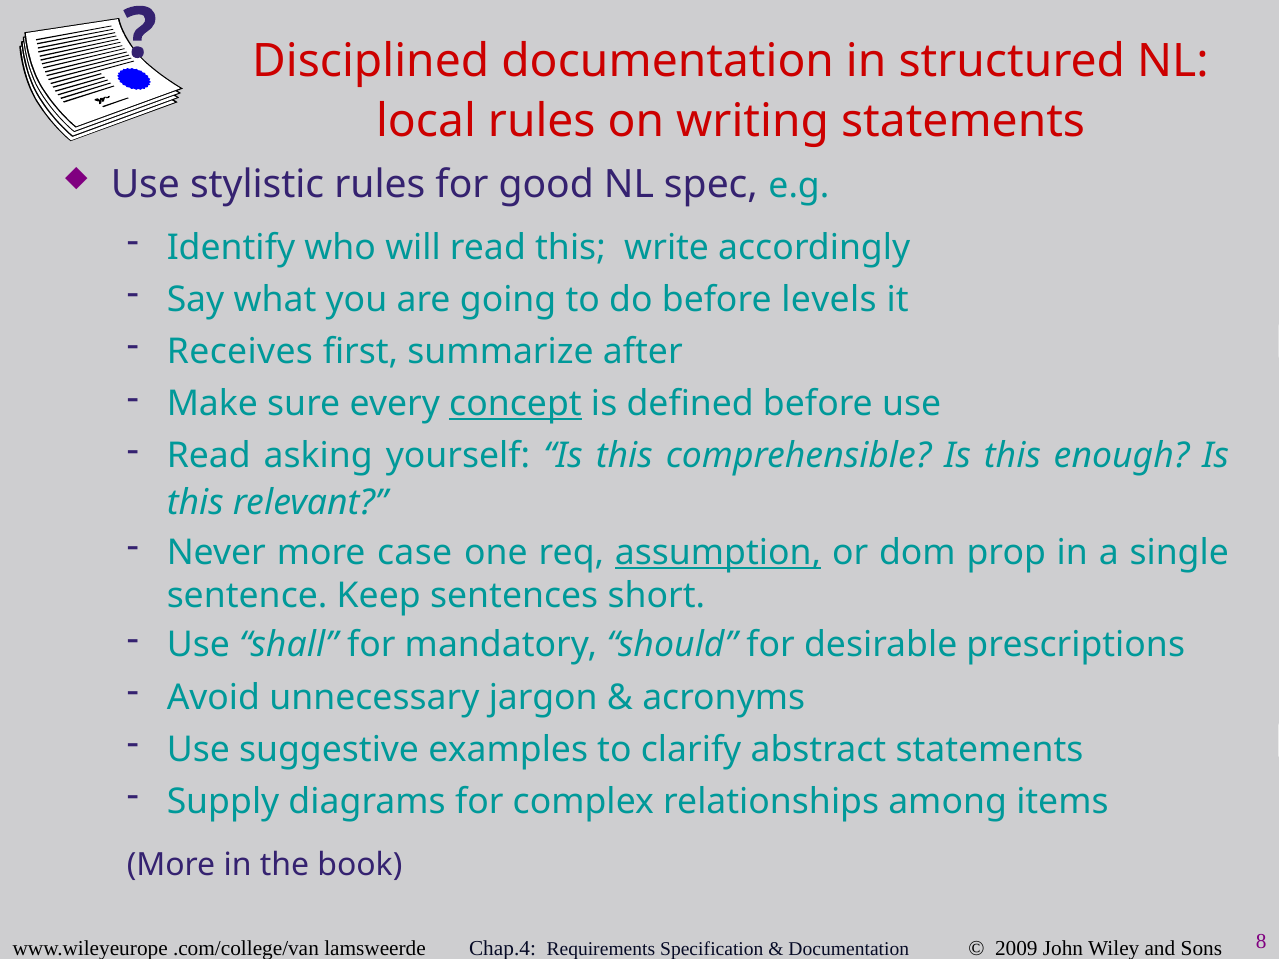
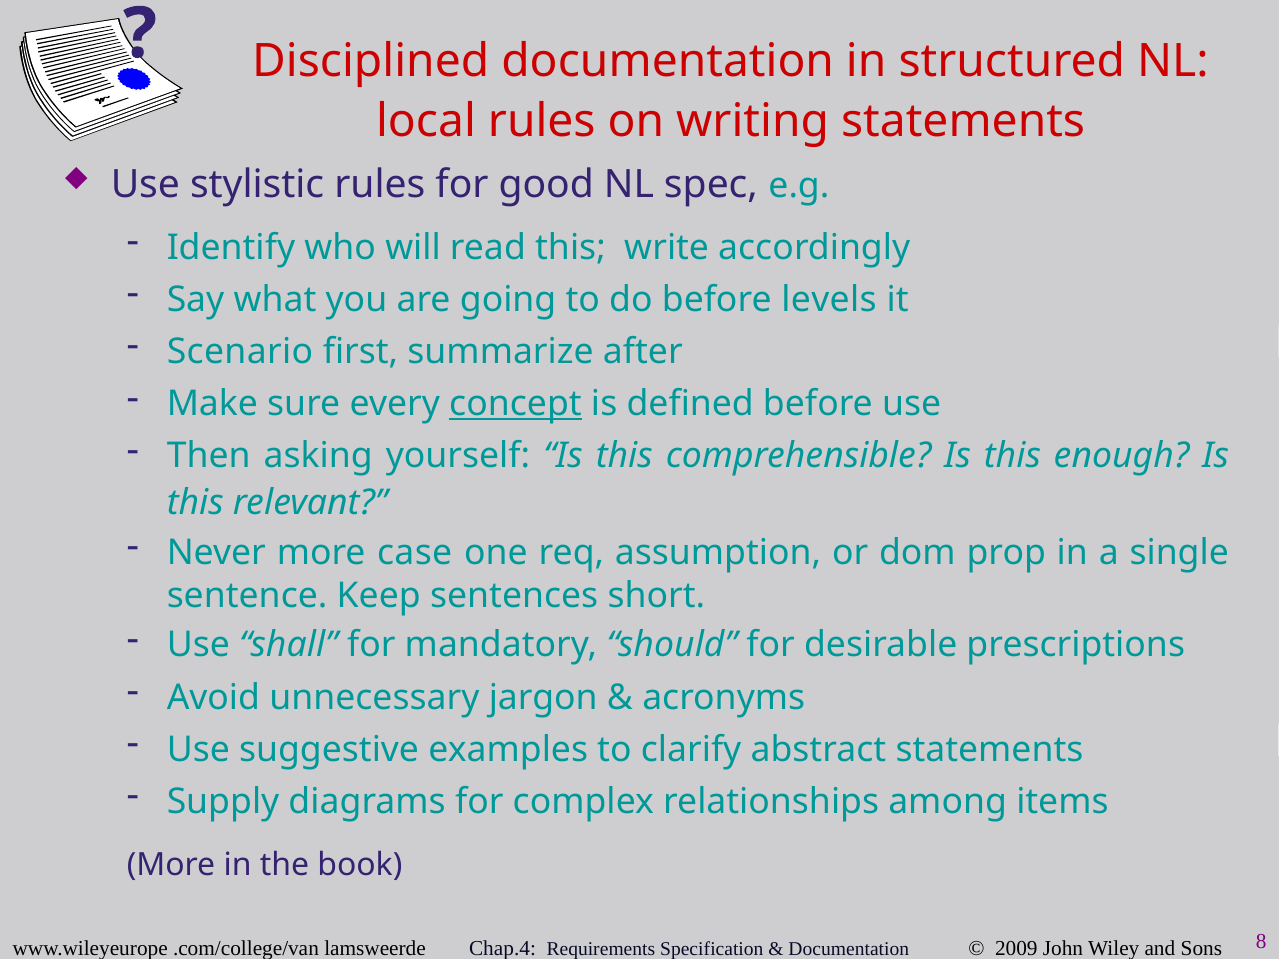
Receives: Receives -> Scenario
Read at (209, 456): Read -> Then
assumption underline: present -> none
